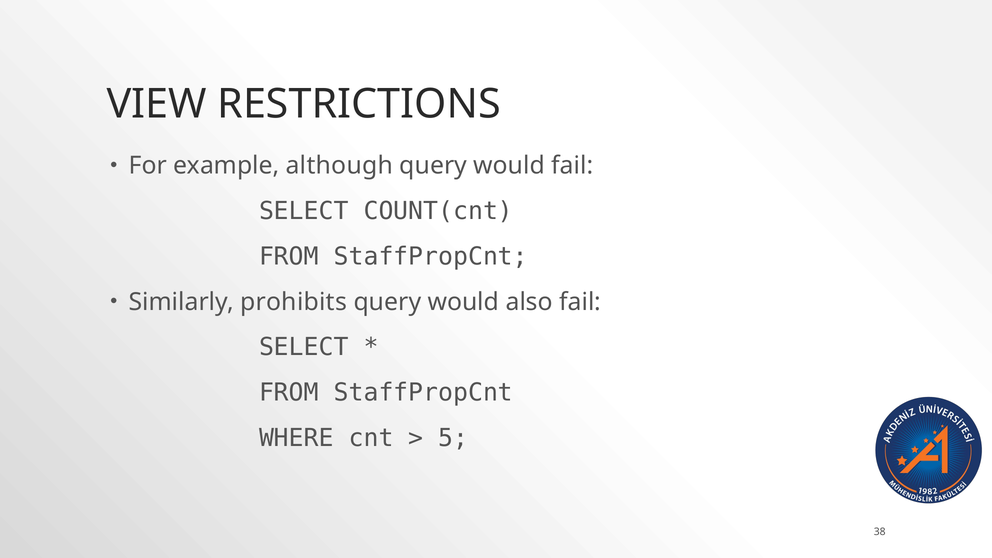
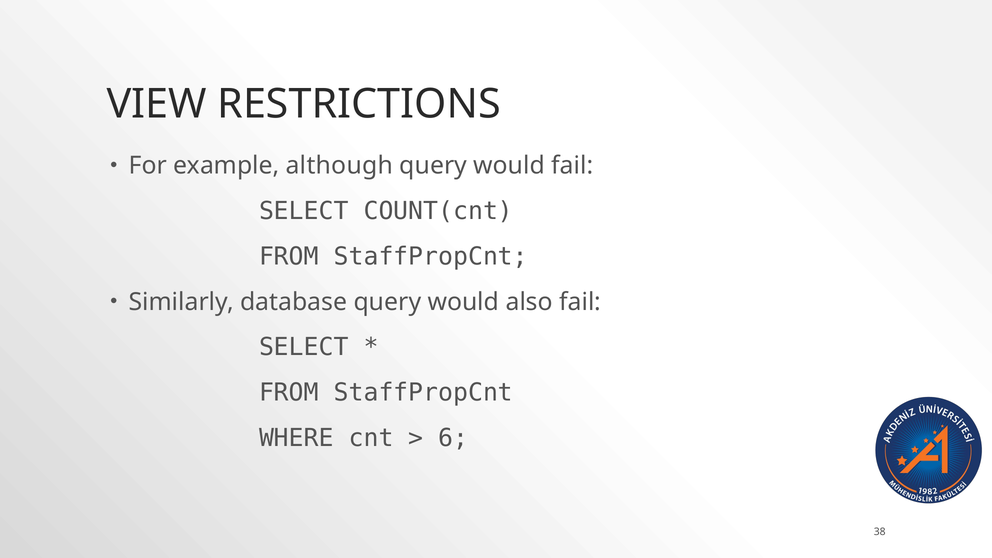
prohibits: prohibits -> database
5: 5 -> 6
